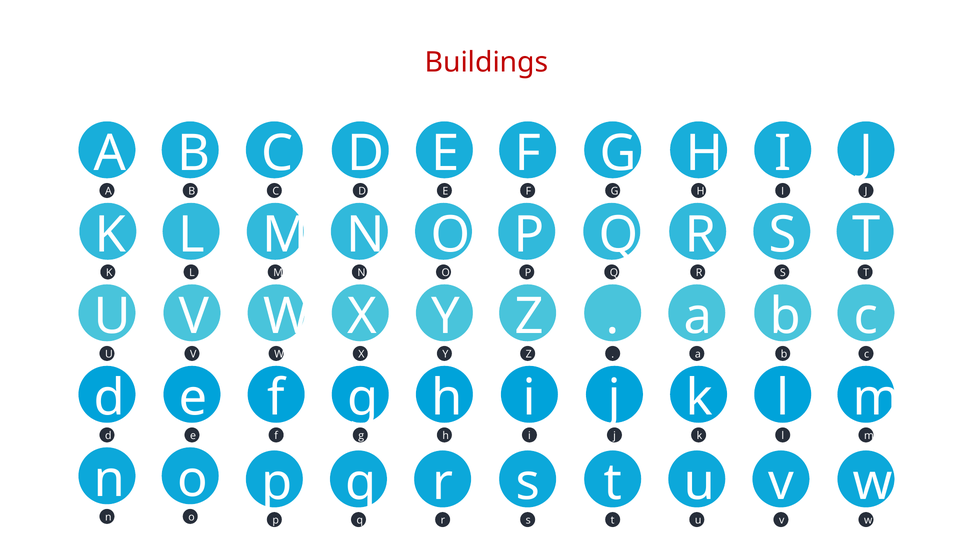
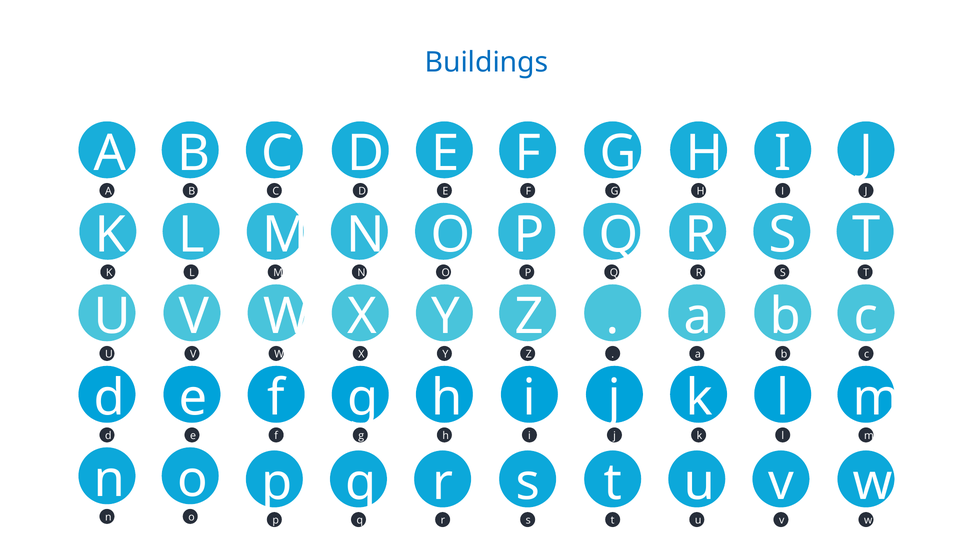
Buildings colour: red -> blue
